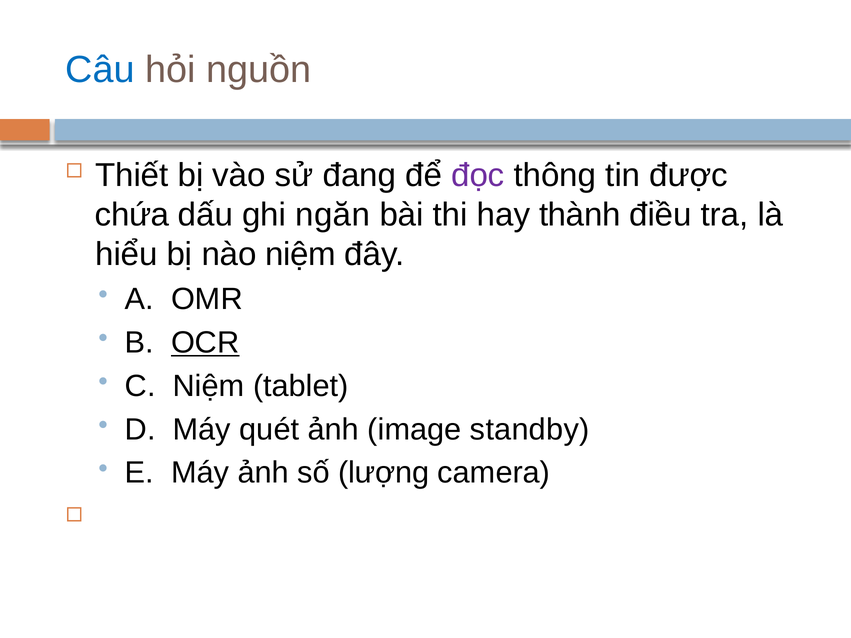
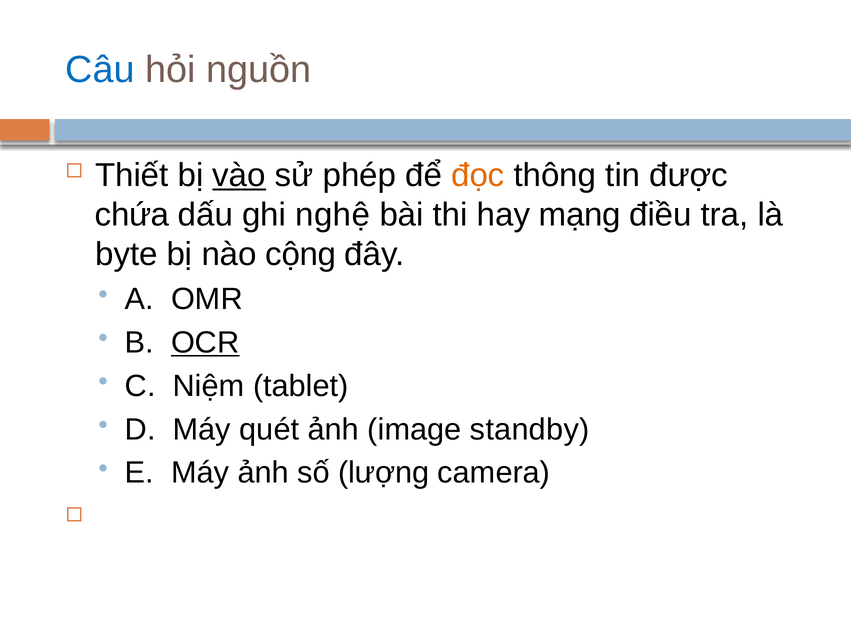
vào underline: none -> present
đang: đang -> phép
đọc colour: purple -> orange
ngăn: ngăn -> nghệ
thành: thành -> mạng
hiểu: hiểu -> byte
nào niệm: niệm -> cộng
